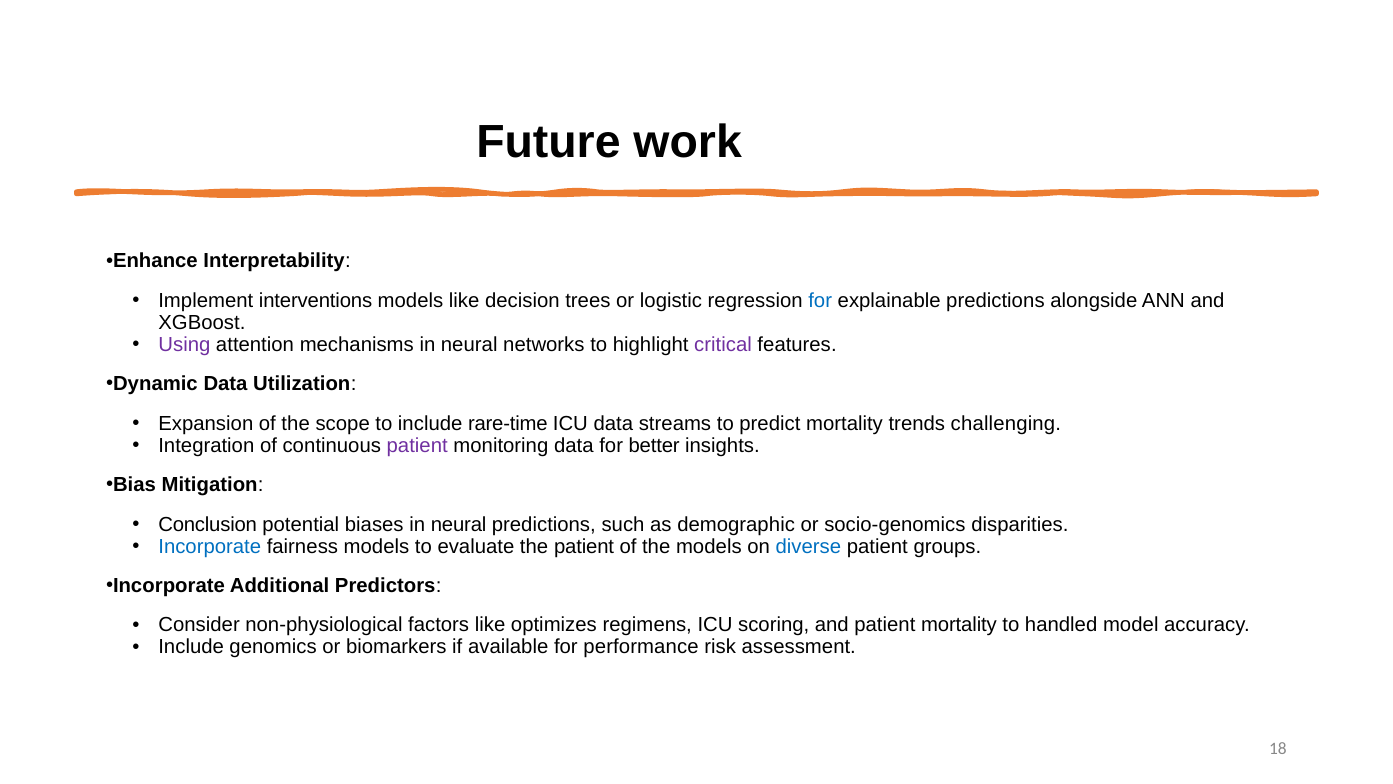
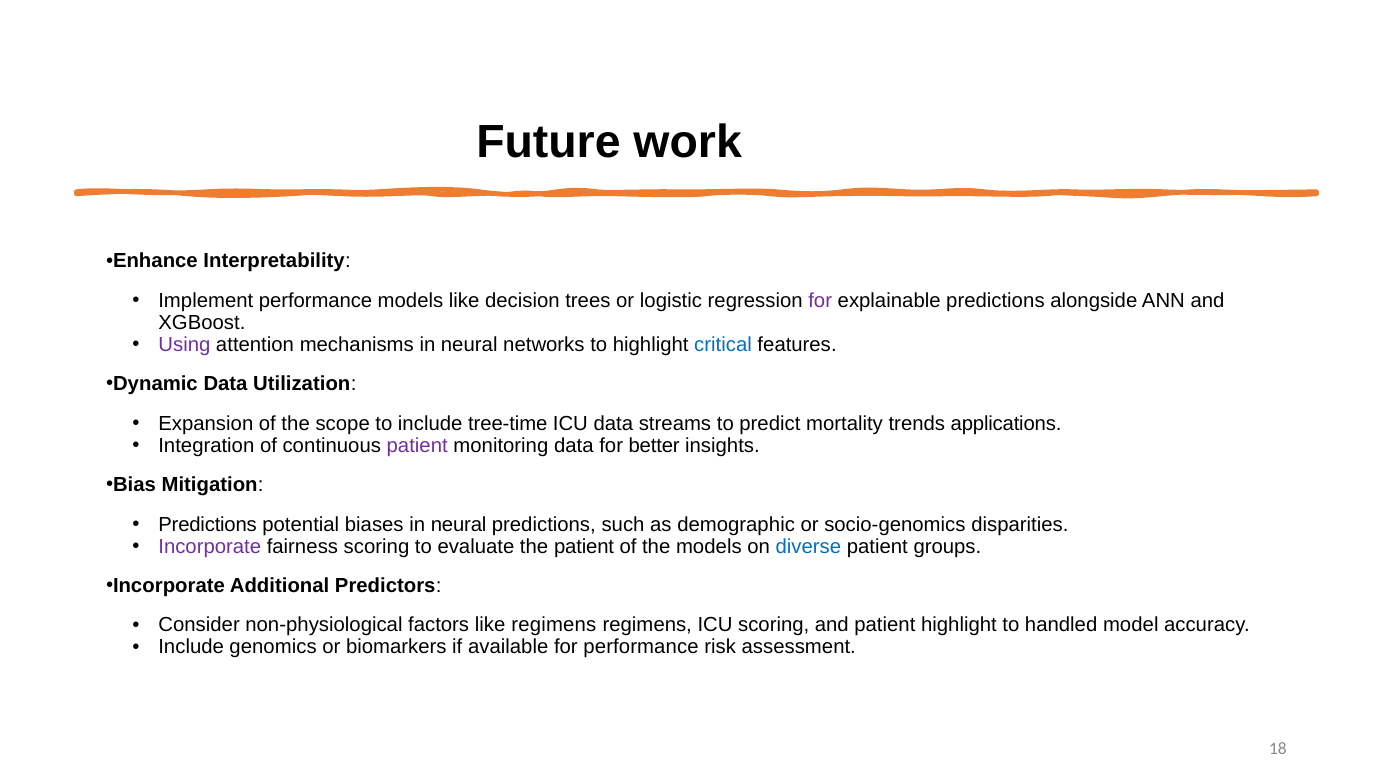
Implement interventions: interventions -> performance
for at (820, 300) colour: blue -> purple
critical colour: purple -> blue
rare-time: rare-time -> tree-time
challenging: challenging -> applications
Conclusion at (208, 524): Conclusion -> Predictions
Incorporate at (210, 546) colour: blue -> purple
fairness models: models -> scoring
like optimizes: optimizes -> regimens
patient mortality: mortality -> highlight
